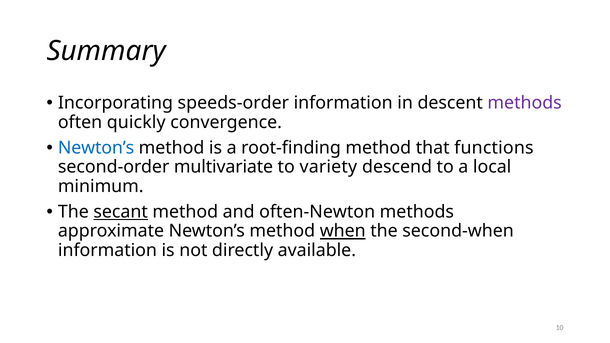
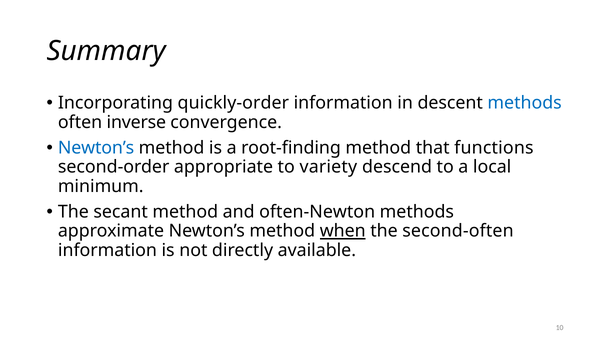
speeds-order: speeds-order -> quickly-order
methods at (525, 103) colour: purple -> blue
quickly: quickly -> inverse
multivariate: multivariate -> appropriate
secant underline: present -> none
second-when: second-when -> second-often
